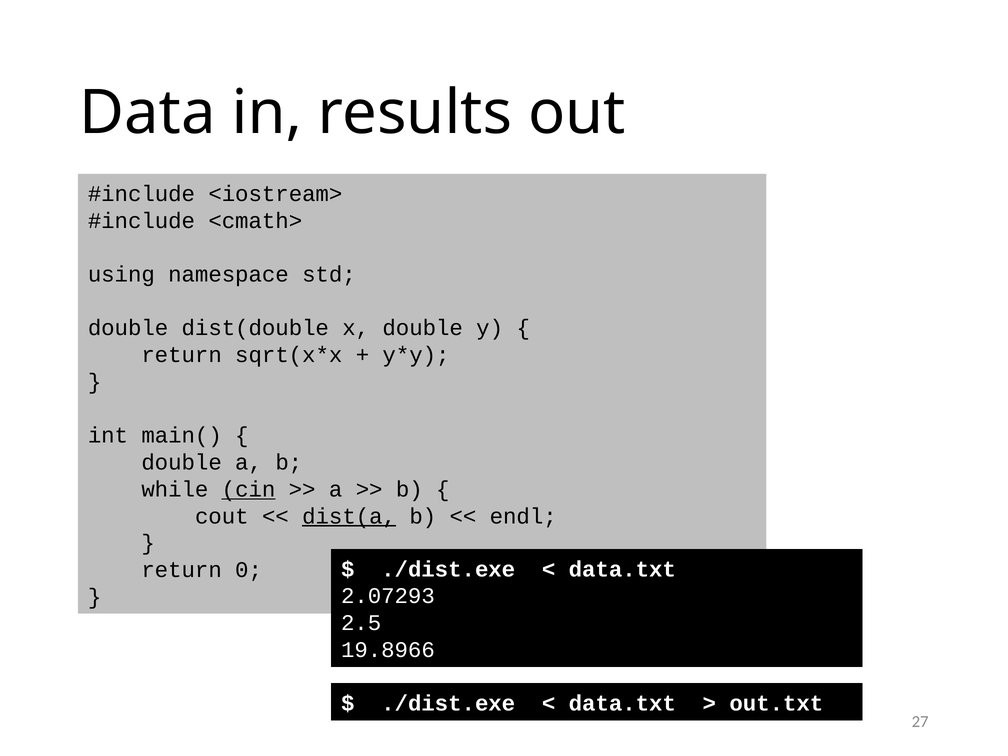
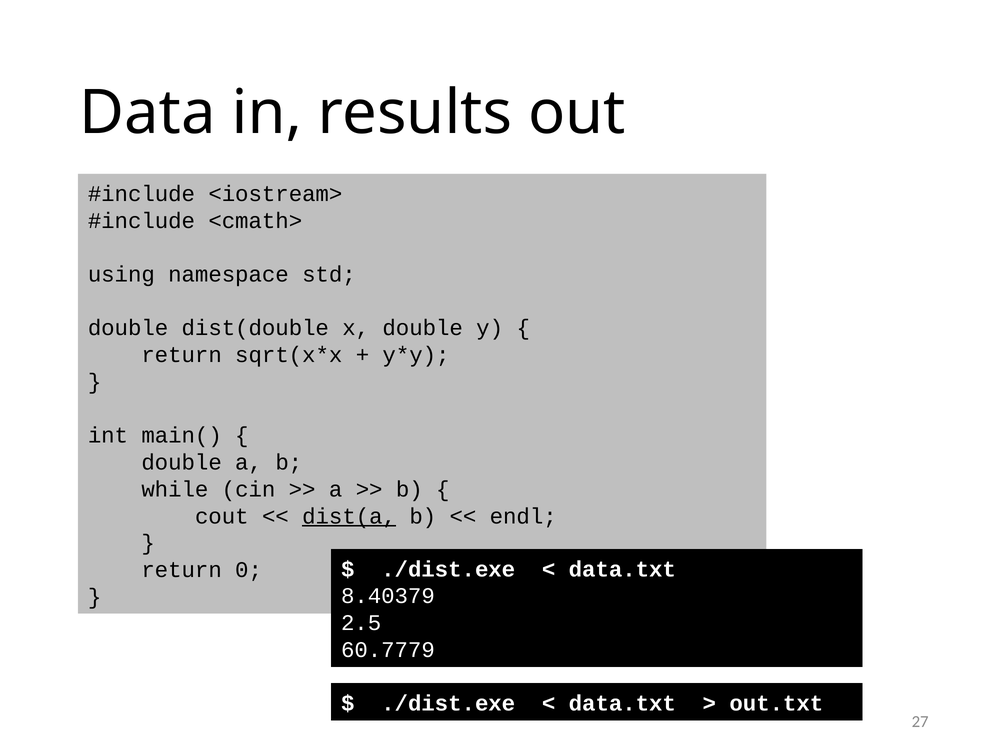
cin underline: present -> none
2.07293: 2.07293 -> 8.40379
19.8966: 19.8966 -> 60.7779
